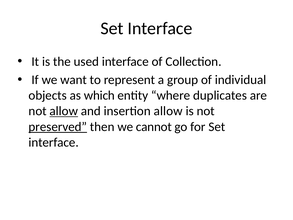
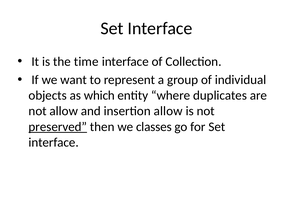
used: used -> time
allow at (64, 111) underline: present -> none
cannot: cannot -> classes
